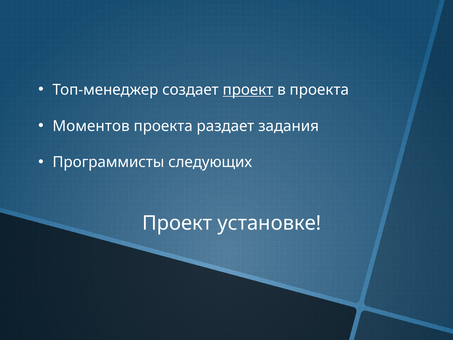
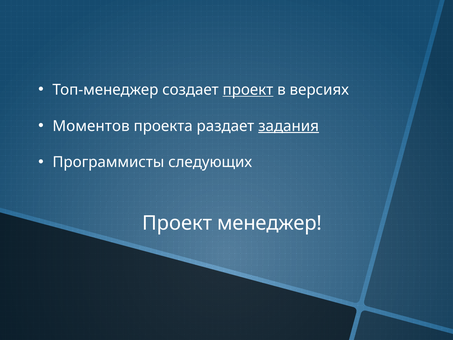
в проекта: проекта -> версиях
задания underline: none -> present
установке: установке -> менеджер
